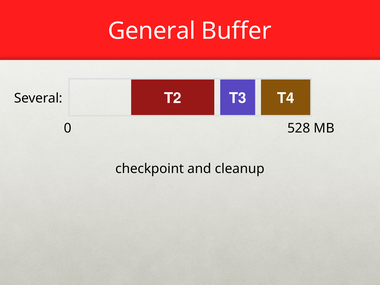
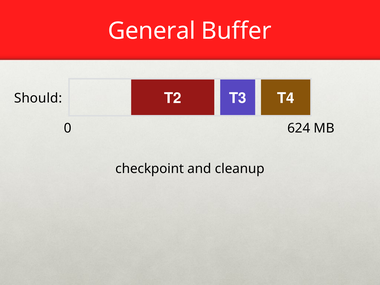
Several: Several -> Should
528: 528 -> 624
